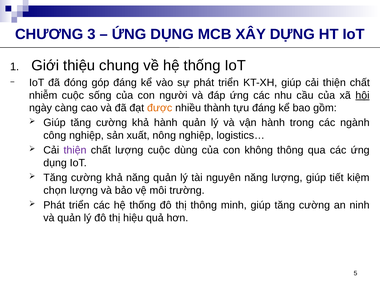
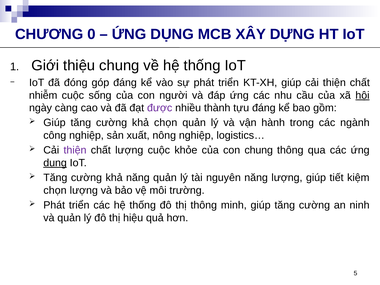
3: 3 -> 0
được colour: orange -> purple
khả hành: hành -> chọn
dùng: dùng -> khỏe
con không: không -> chung
dụng at (55, 163) underline: none -> present
